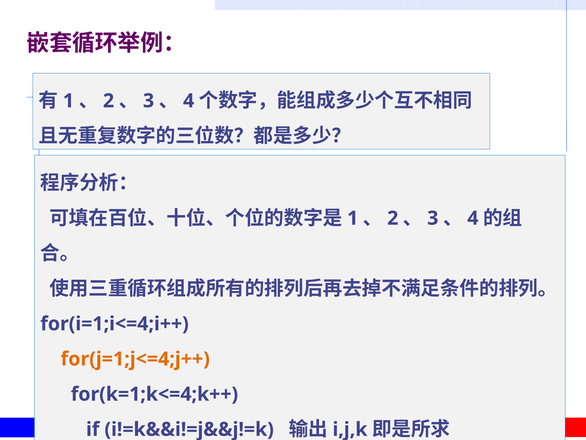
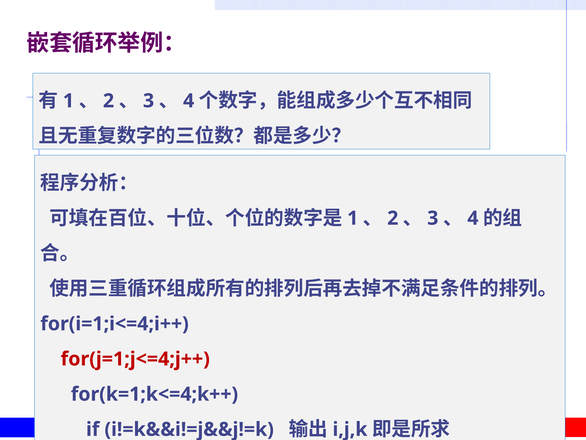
for(j=1;j<=4;j++ colour: orange -> red
